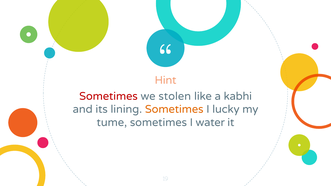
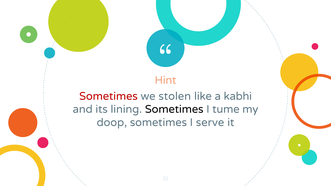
Sometimes at (174, 109) colour: orange -> black
lucky: lucky -> tume
tume: tume -> doop
water: water -> serve
